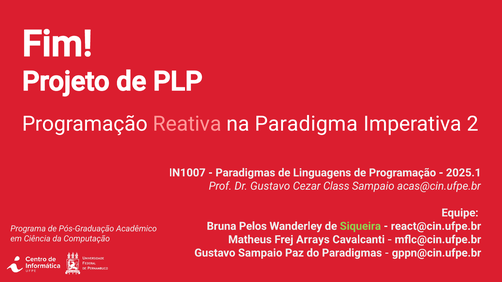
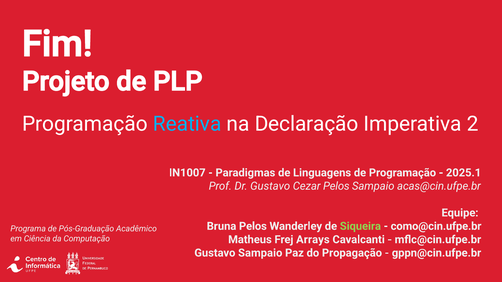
Reativa colour: pink -> light blue
Paradigma: Paradigma -> Declaração
Cezar Class: Class -> Pelos
react@cin.ufpe.br: react@cin.ufpe.br -> como@cin.ufpe.br
do Paradigmas: Paradigmas -> Propagação
